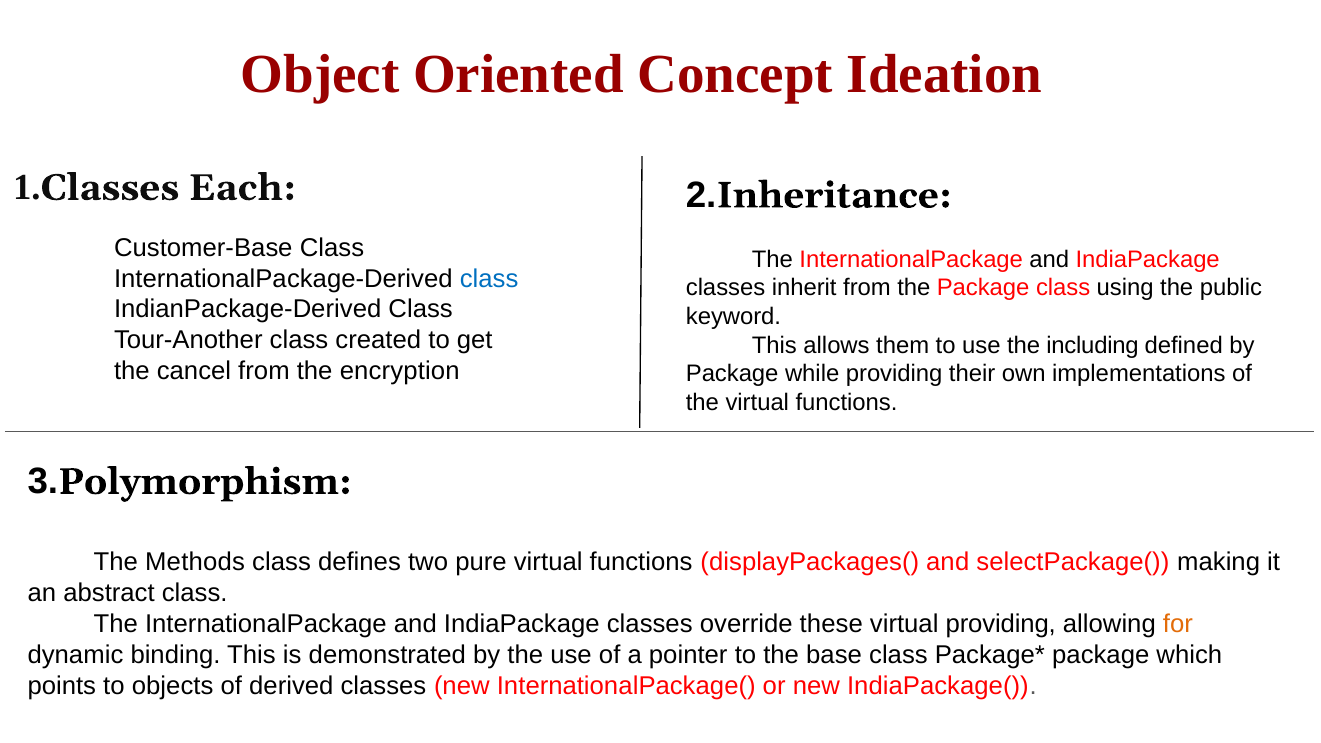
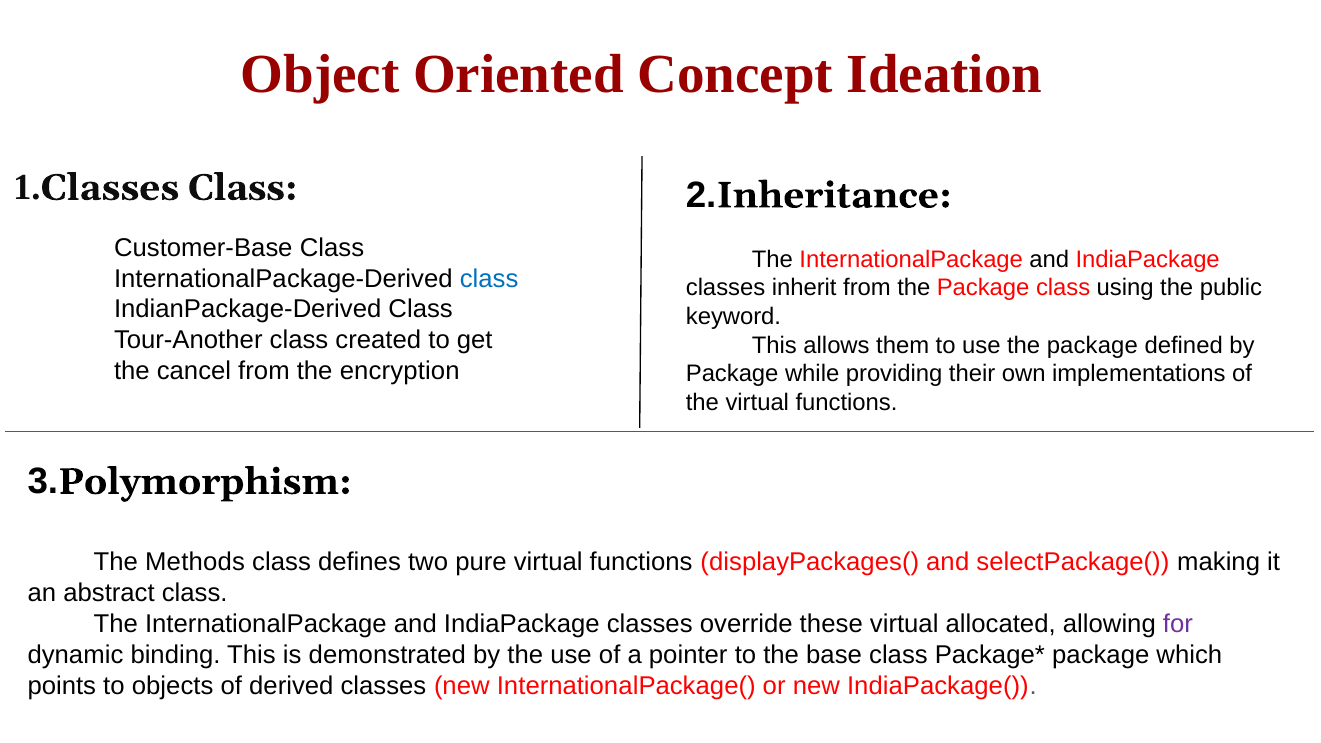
1.Classes Each: Each -> Class
use the including: including -> package
virtual providing: providing -> allocated
for colour: orange -> purple
